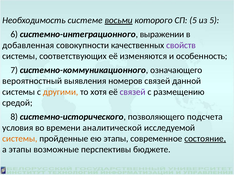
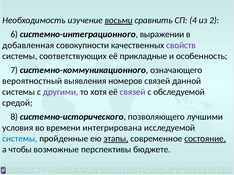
системе: системе -> изучение
которого: которого -> сравнить
СП 5: 5 -> 4
из 5: 5 -> 2
изменяются: изменяются -> прикладные
другими colour: orange -> purple
размещению: размещению -> обследуемой
подсчета: подсчета -> лучшими
аналитической: аналитической -> интегрирована
системы at (20, 139) colour: orange -> blue
этапы at (116, 139) underline: none -> present
а этапы: этапы -> чтобы
